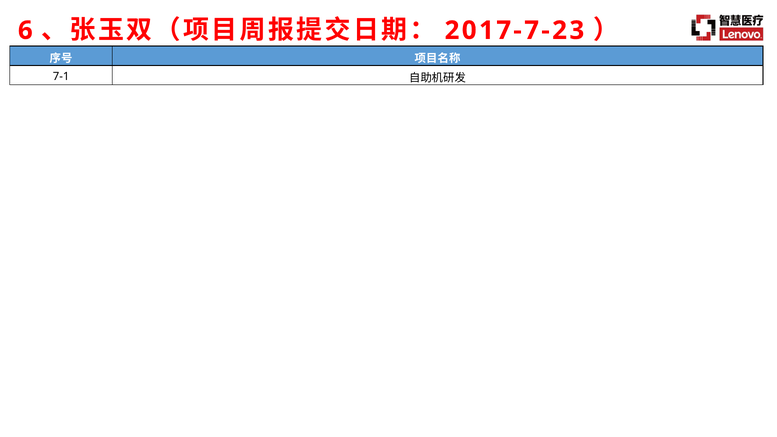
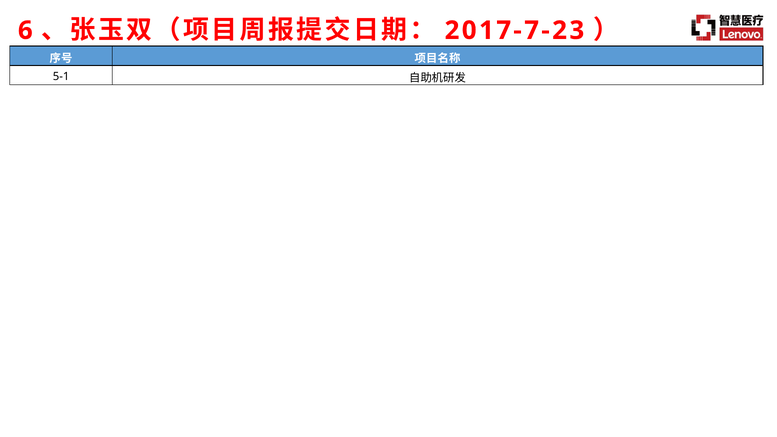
7-1: 7-1 -> 5-1
